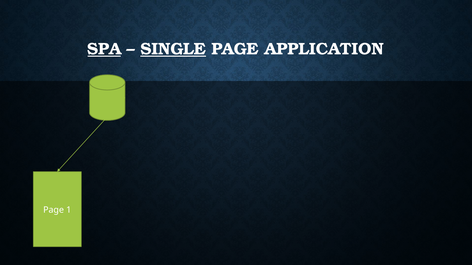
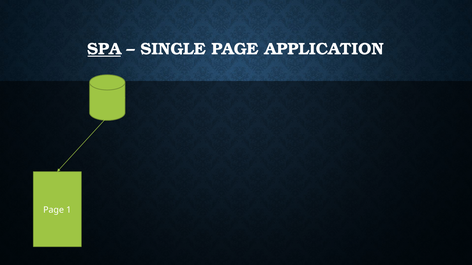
SINGLE underline: present -> none
